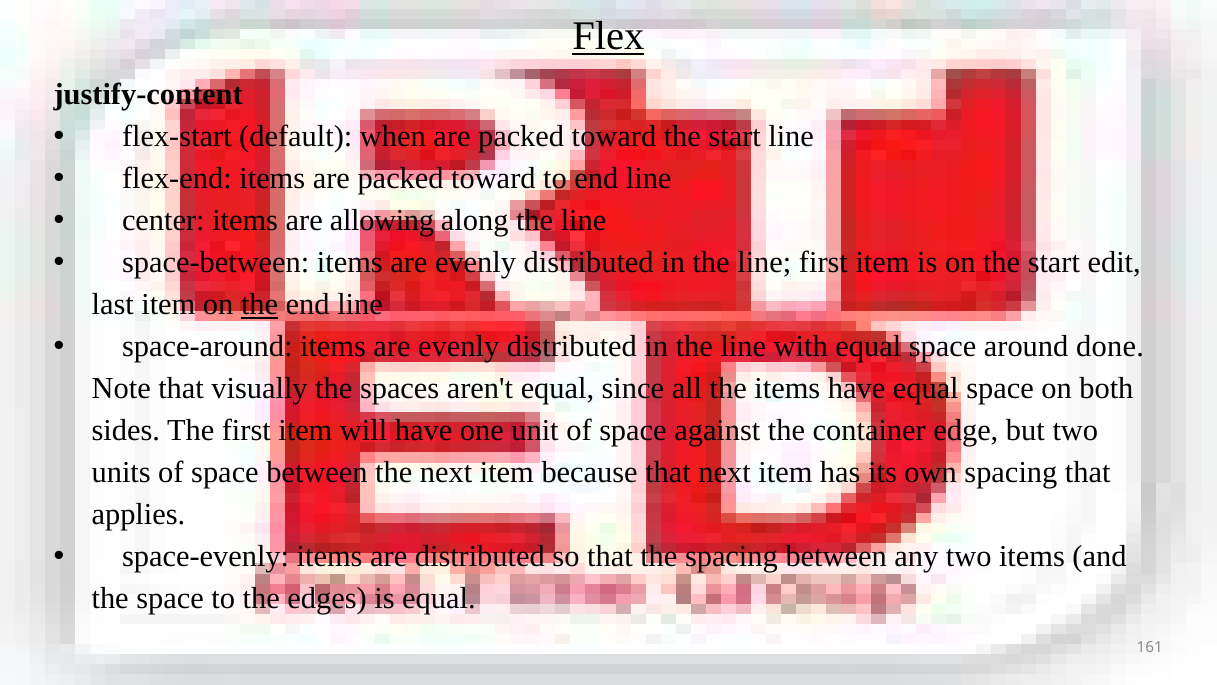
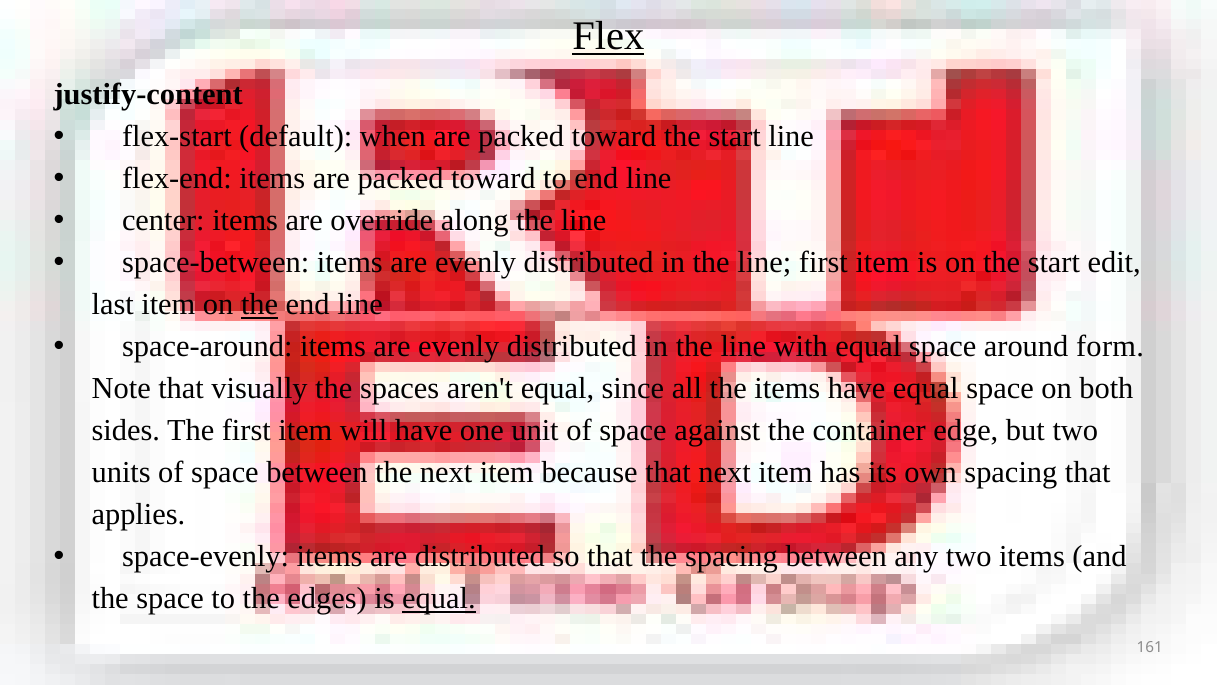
allowing: allowing -> override
done: done -> form
equal at (439, 599) underline: none -> present
